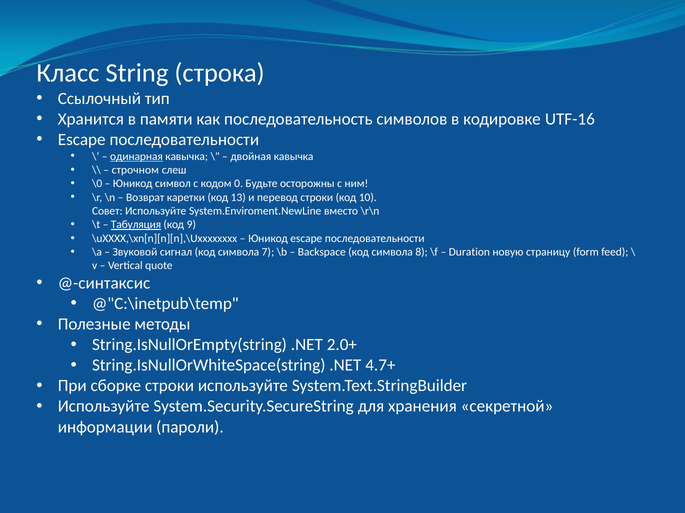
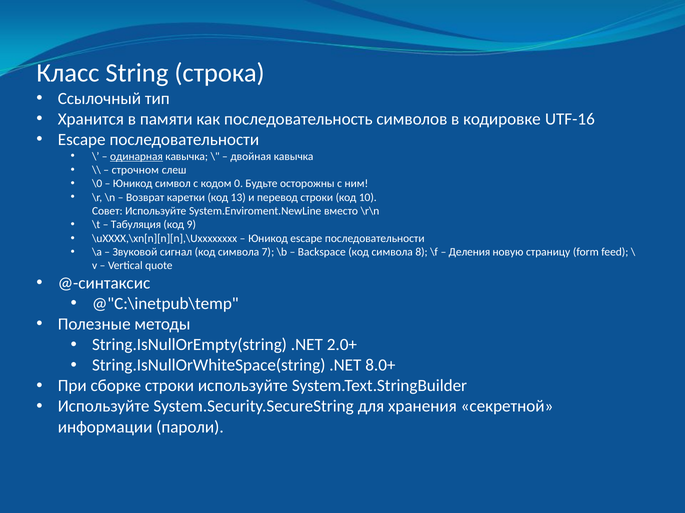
Табуляция underline: present -> none
Duration: Duration -> Деления
4.7+: 4.7+ -> 8.0+
